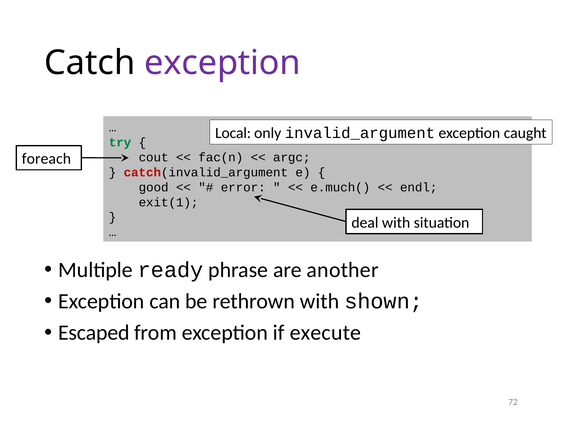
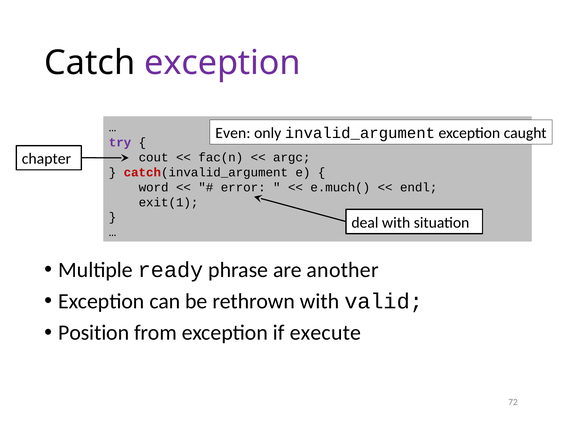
Local: Local -> Even
try colour: green -> purple
foreach: foreach -> chapter
good: good -> word
shown: shown -> valid
Escaped: Escaped -> Position
